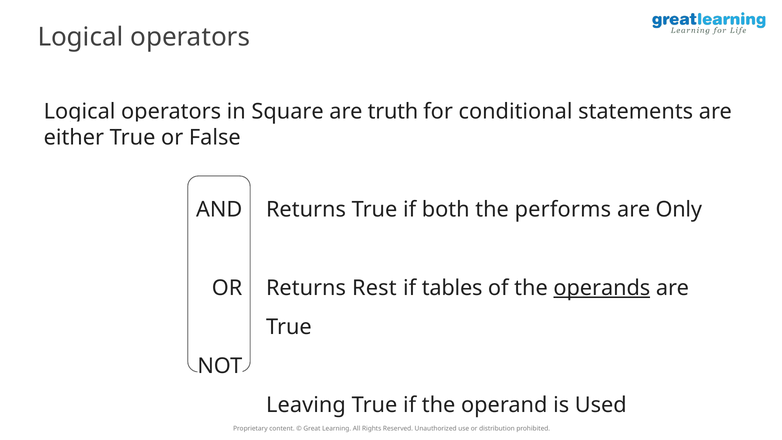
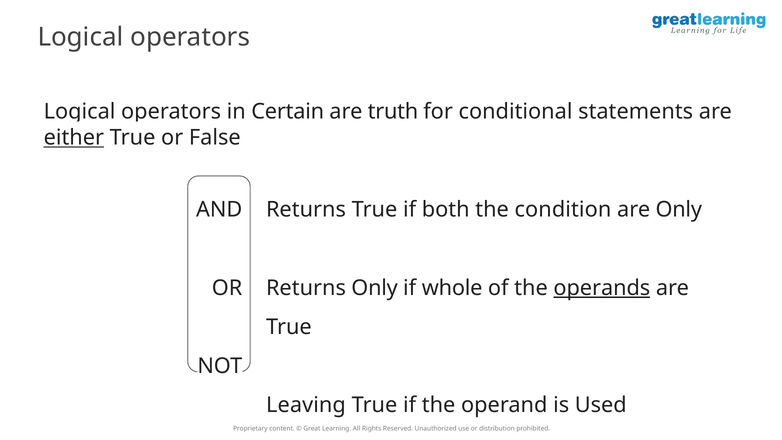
Square: Square -> Certain
either underline: none -> present
performs: performs -> condition
Returns Rest: Rest -> Only
tables: tables -> whole
